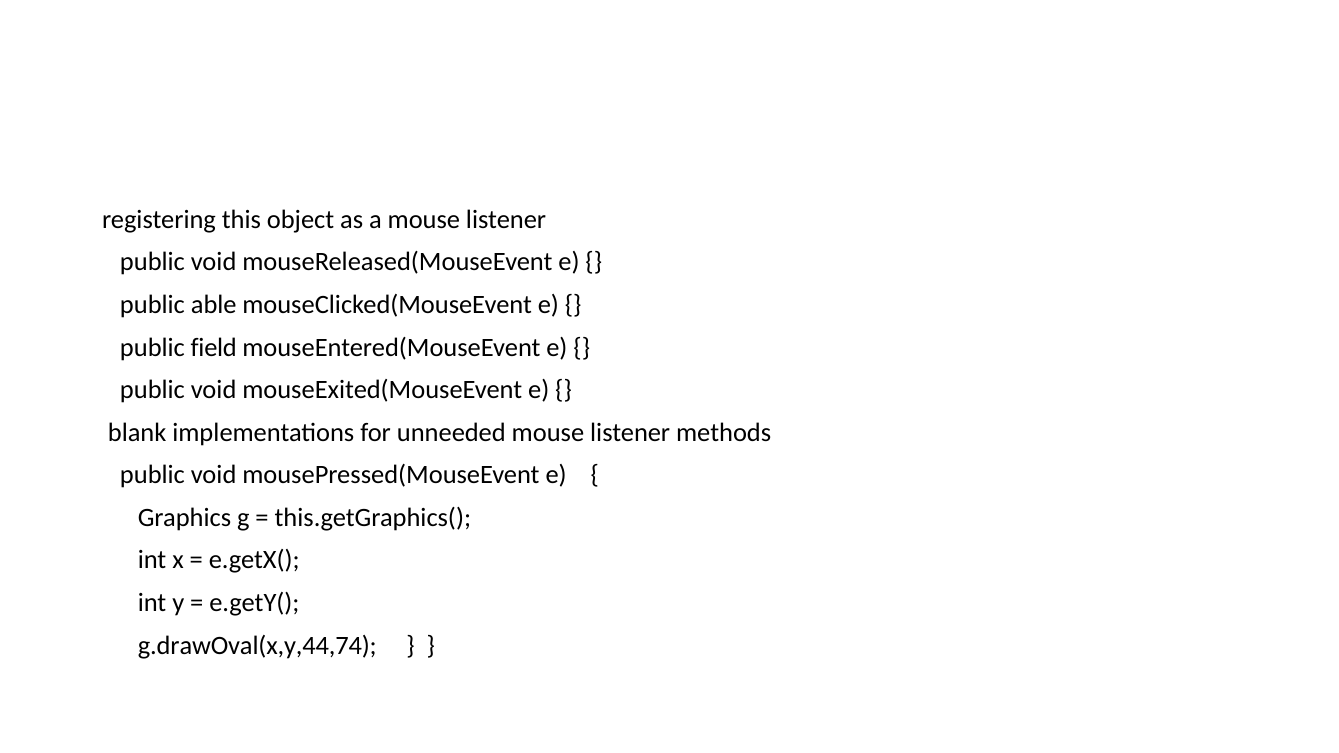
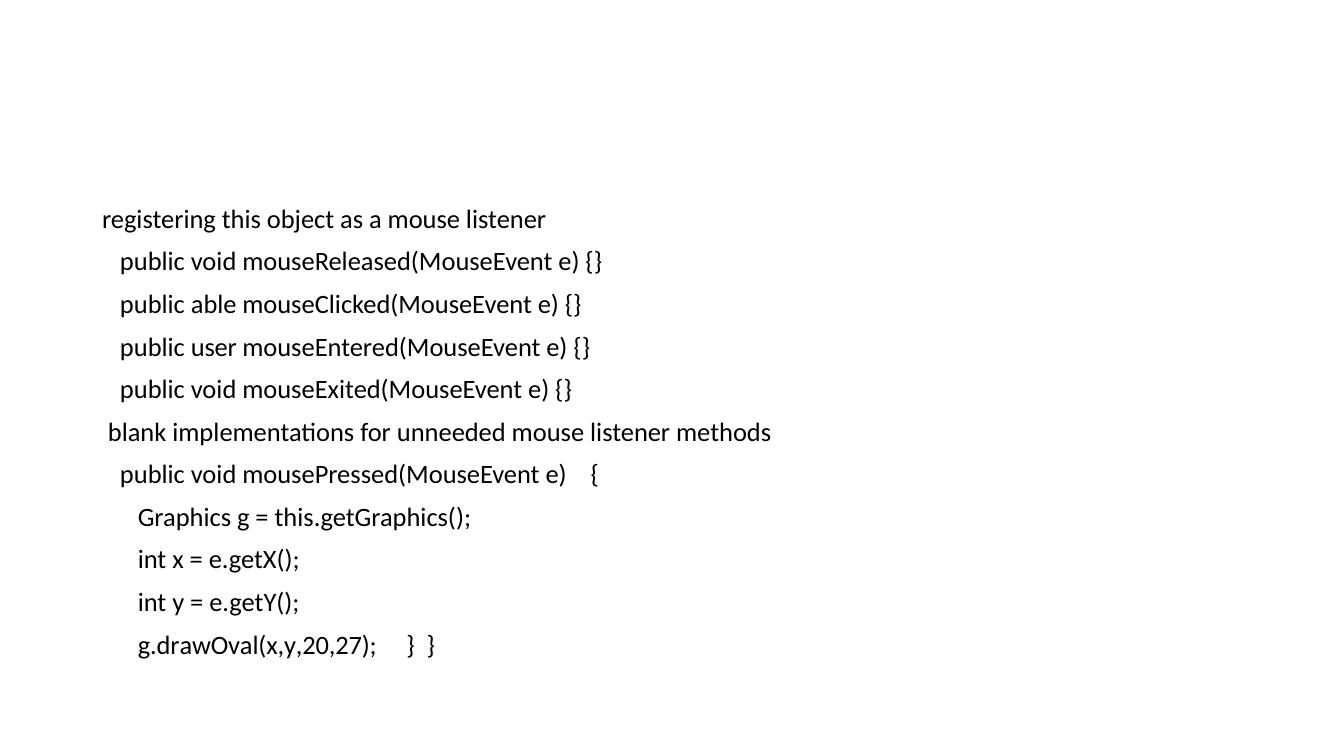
field: field -> user
g.drawOval(x,y,44,74: g.drawOval(x,y,44,74 -> g.drawOval(x,y,20,27
